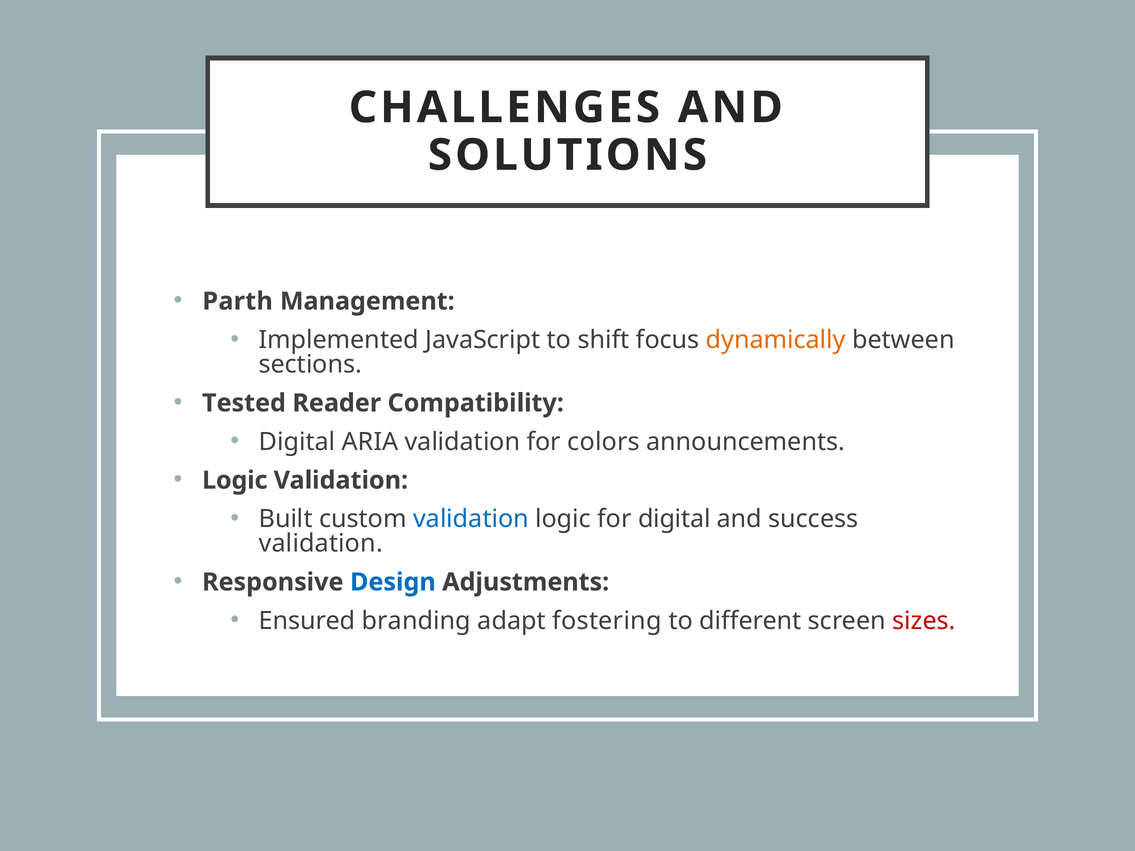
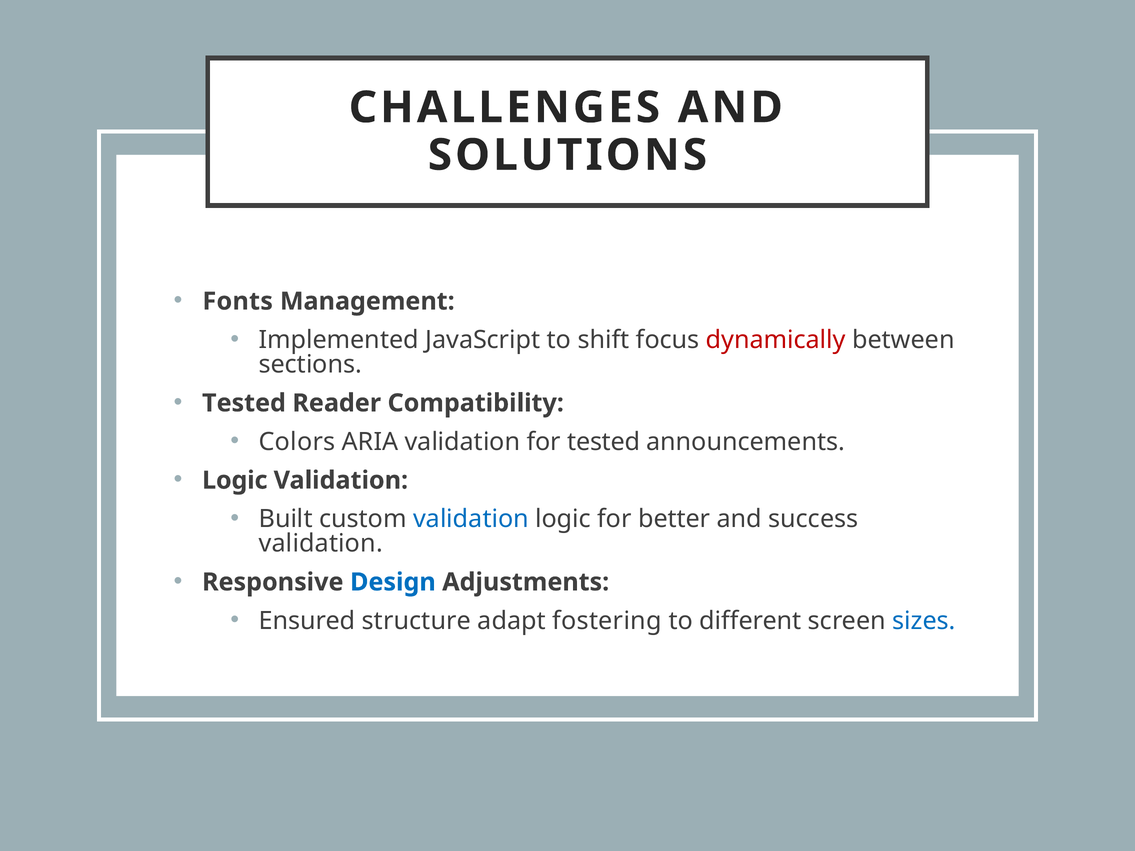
Parth: Parth -> Fonts
dynamically colour: orange -> red
Digital at (297, 442): Digital -> Colors
for colors: colors -> tested
for digital: digital -> better
branding: branding -> structure
sizes colour: red -> blue
